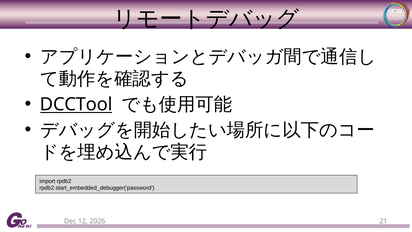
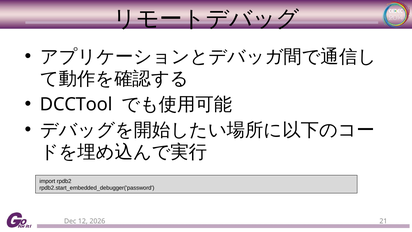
DCCTool underline: present -> none
